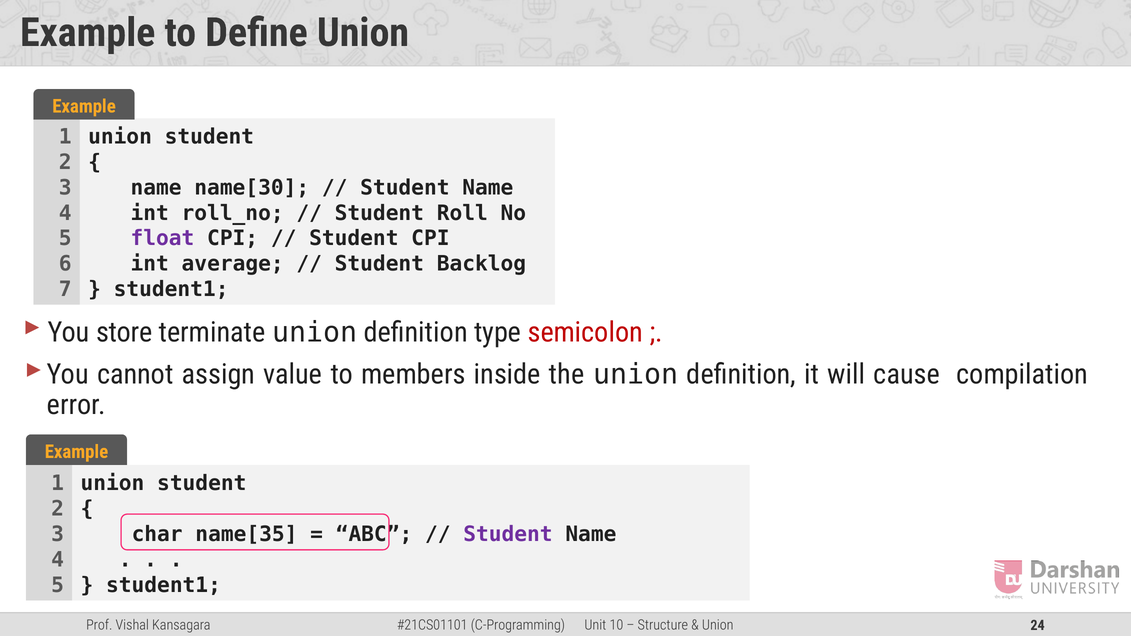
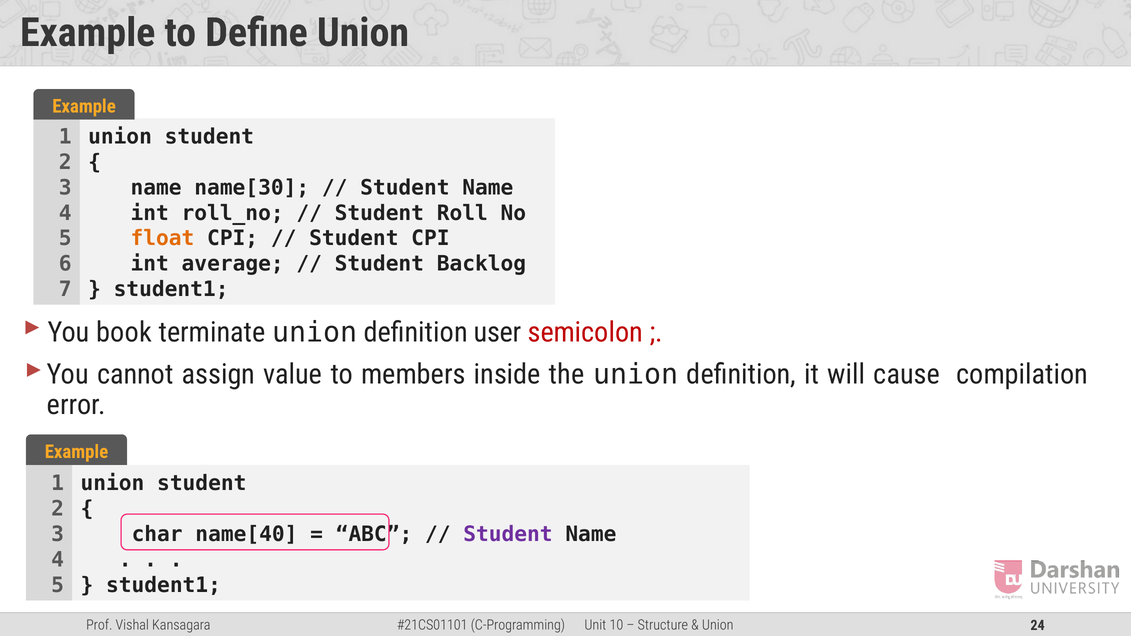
float colour: purple -> orange
store: store -> book
type: type -> user
name[35: name[35 -> name[40
